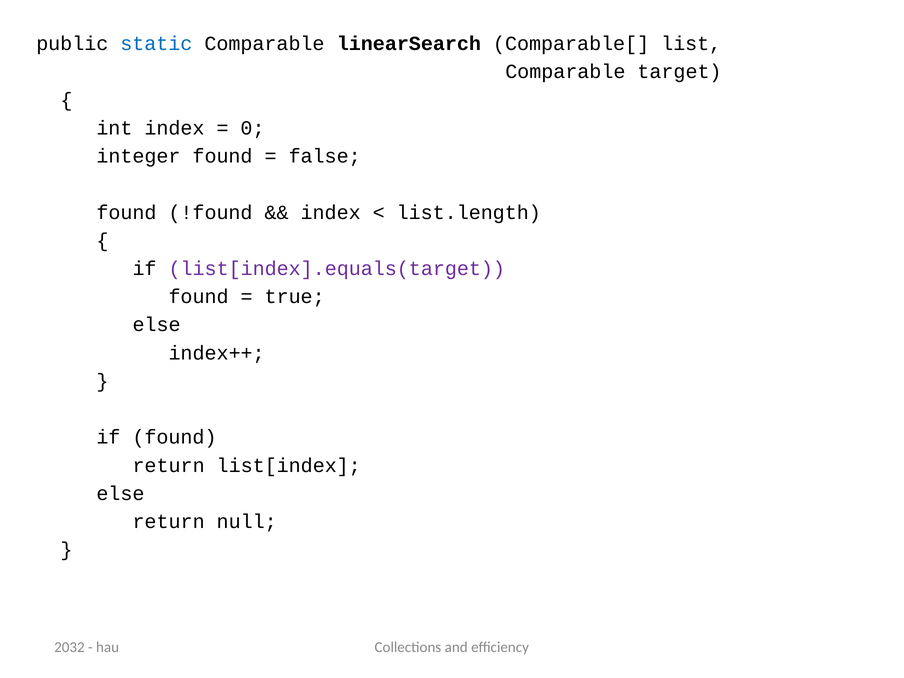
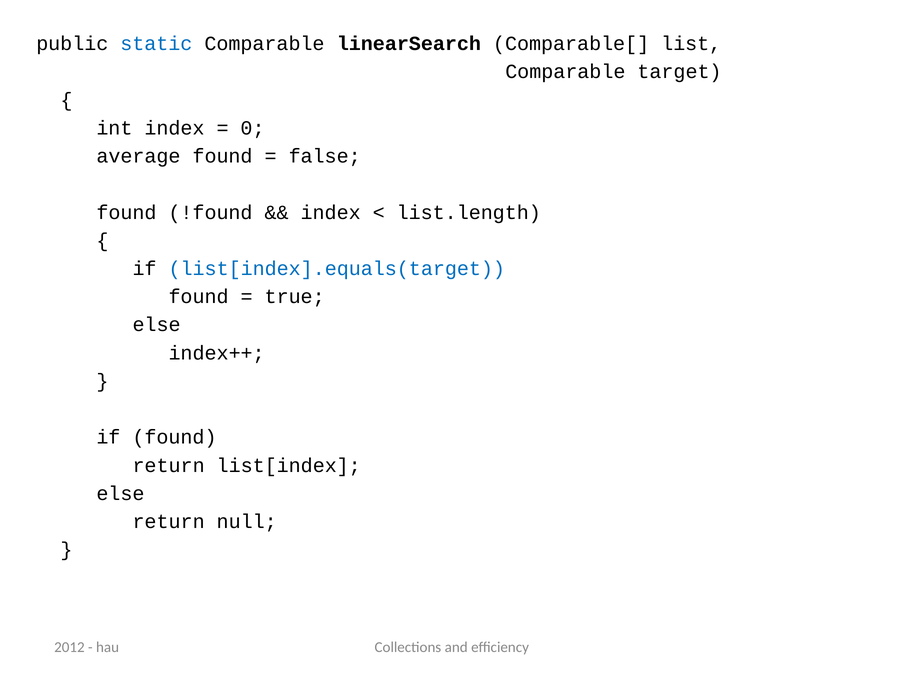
integer: integer -> average
list[index].equals(target colour: purple -> blue
2032: 2032 -> 2012
